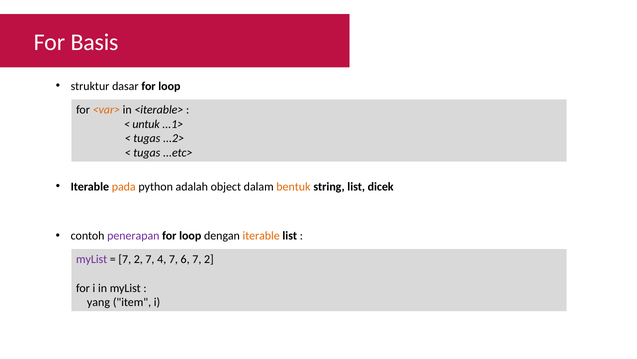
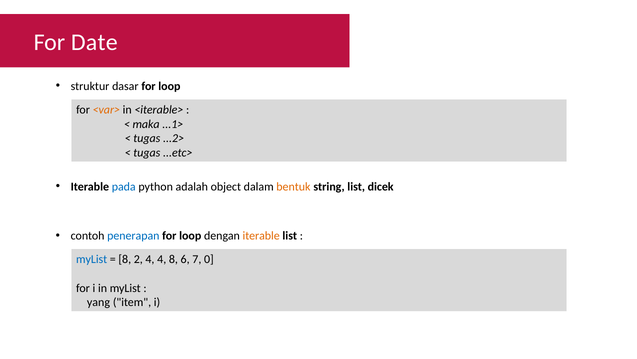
Basis: Basis -> Date
untuk: untuk -> maka
pada colour: orange -> blue
penerapan colour: purple -> blue
myList at (92, 259) colour: purple -> blue
7 at (125, 259): 7 -> 8
2 7: 7 -> 4
4 7: 7 -> 8
6 7 2: 2 -> 0
